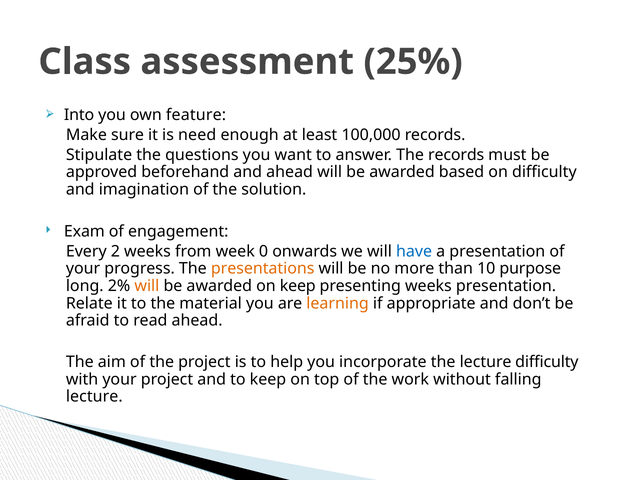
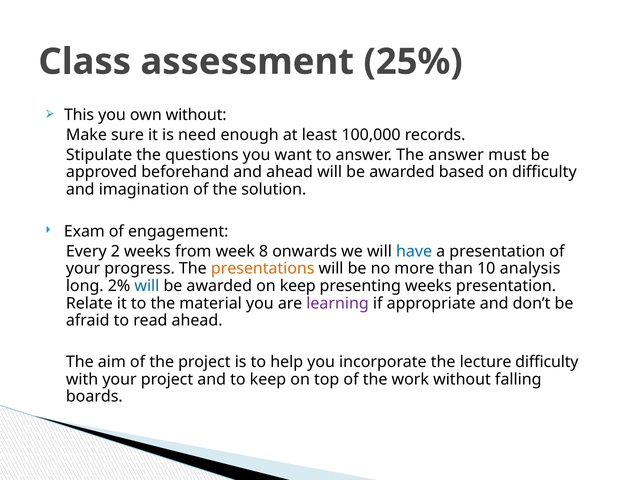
Into: Into -> This
own feature: feature -> without
The records: records -> answer
0: 0 -> 8
purpose: purpose -> analysis
will at (147, 286) colour: orange -> blue
learning colour: orange -> purple
lecture at (94, 397): lecture -> boards
